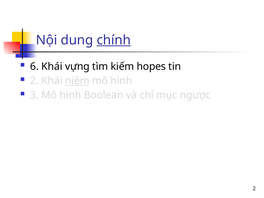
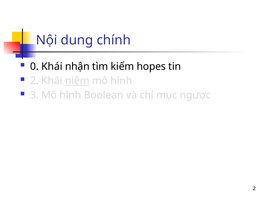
chính underline: present -> none
6: 6 -> 0
vựng: vựng -> nhận
